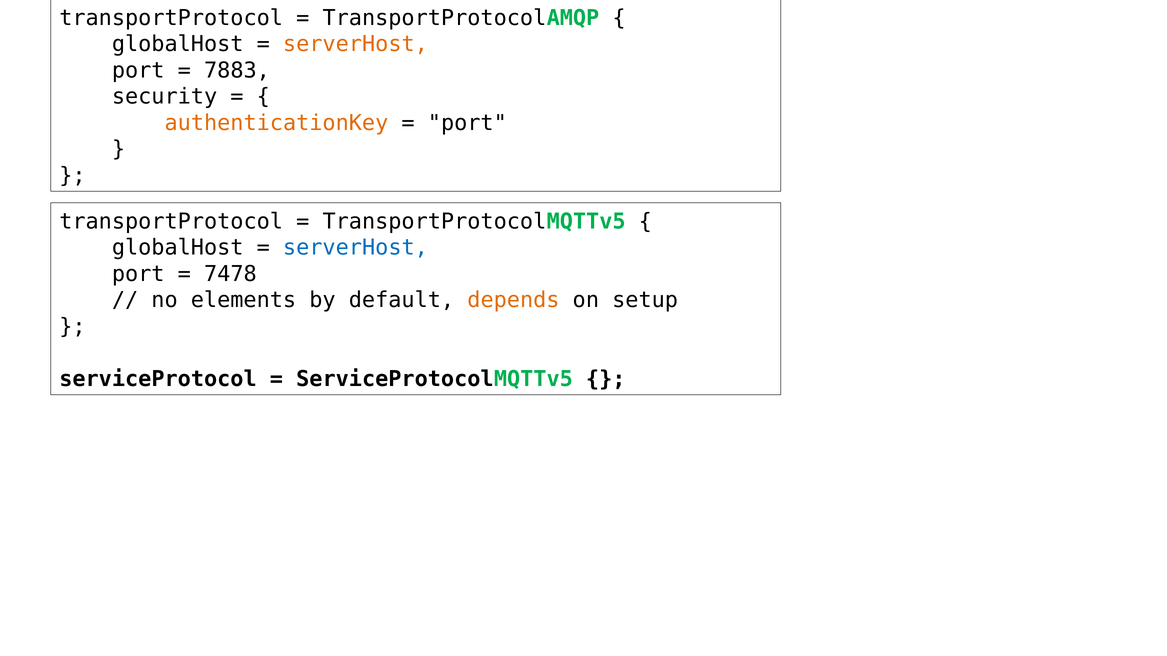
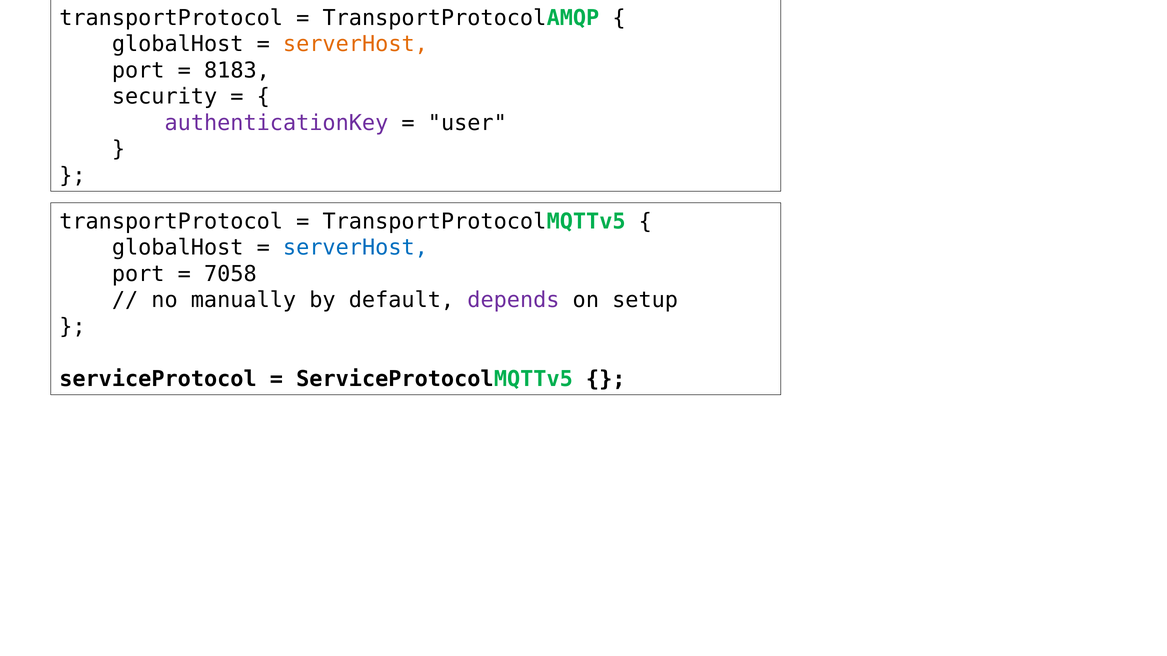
7883: 7883 -> 8183
authenticationKey colour: orange -> purple
port at (467, 123): port -> user
7478: 7478 -> 7058
elements: elements -> manually
depends colour: orange -> purple
